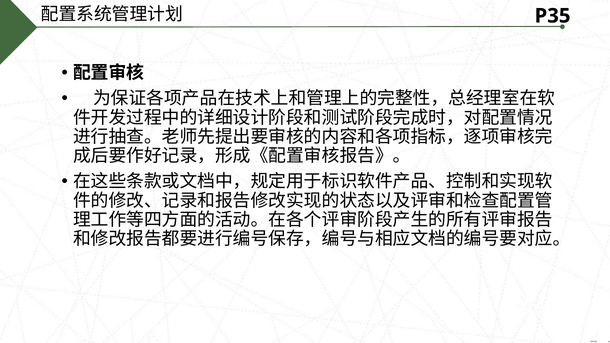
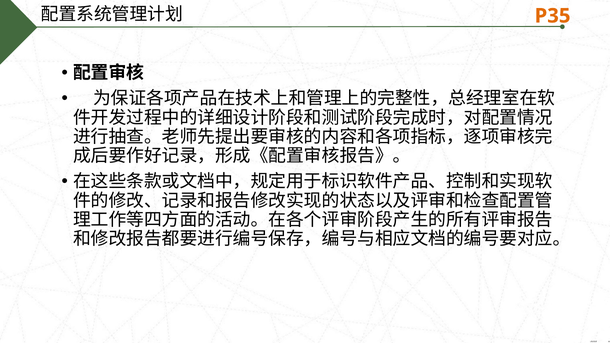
P35 colour: black -> orange
